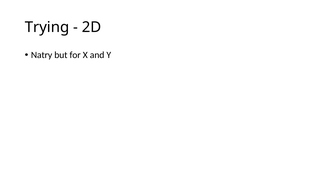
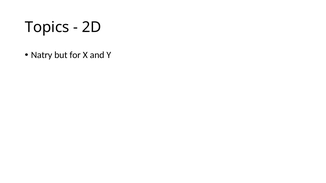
Trying: Trying -> Topics
